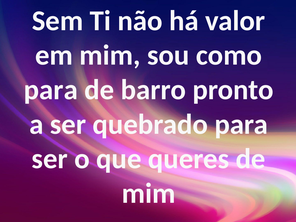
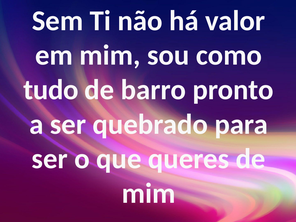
para at (51, 90): para -> tudo
